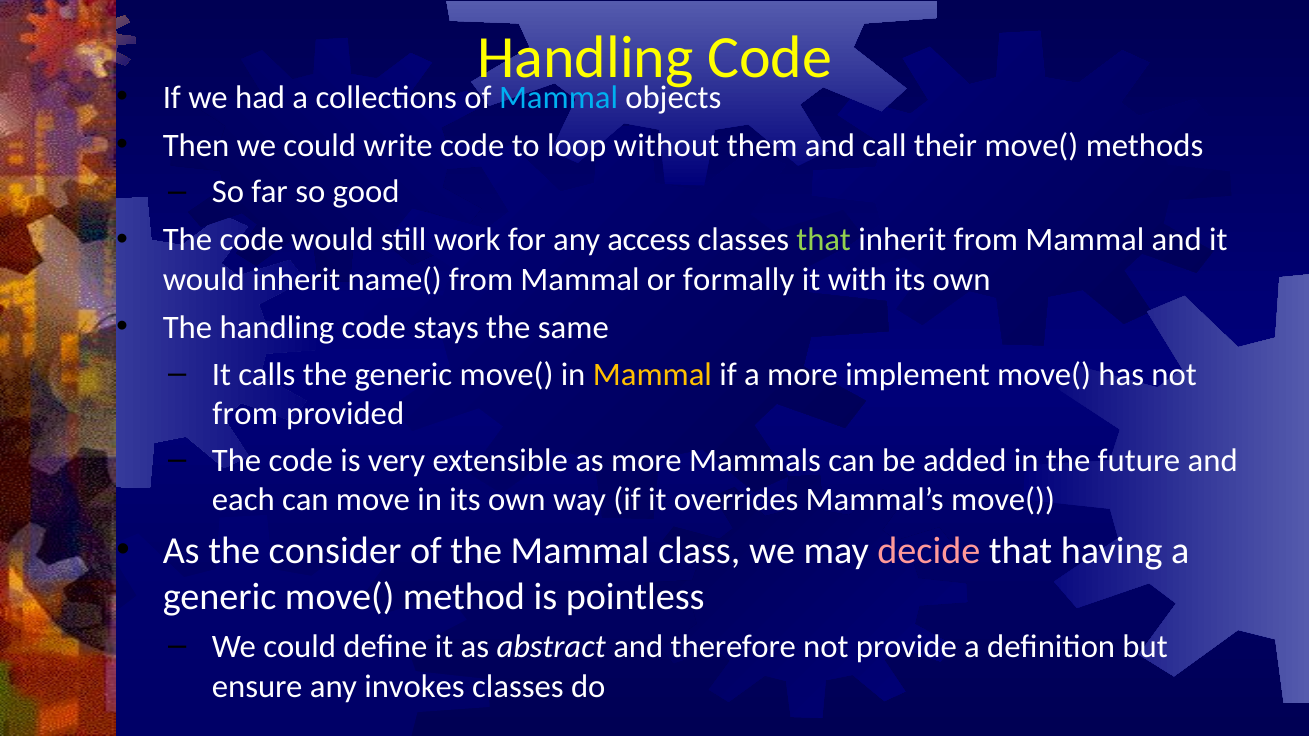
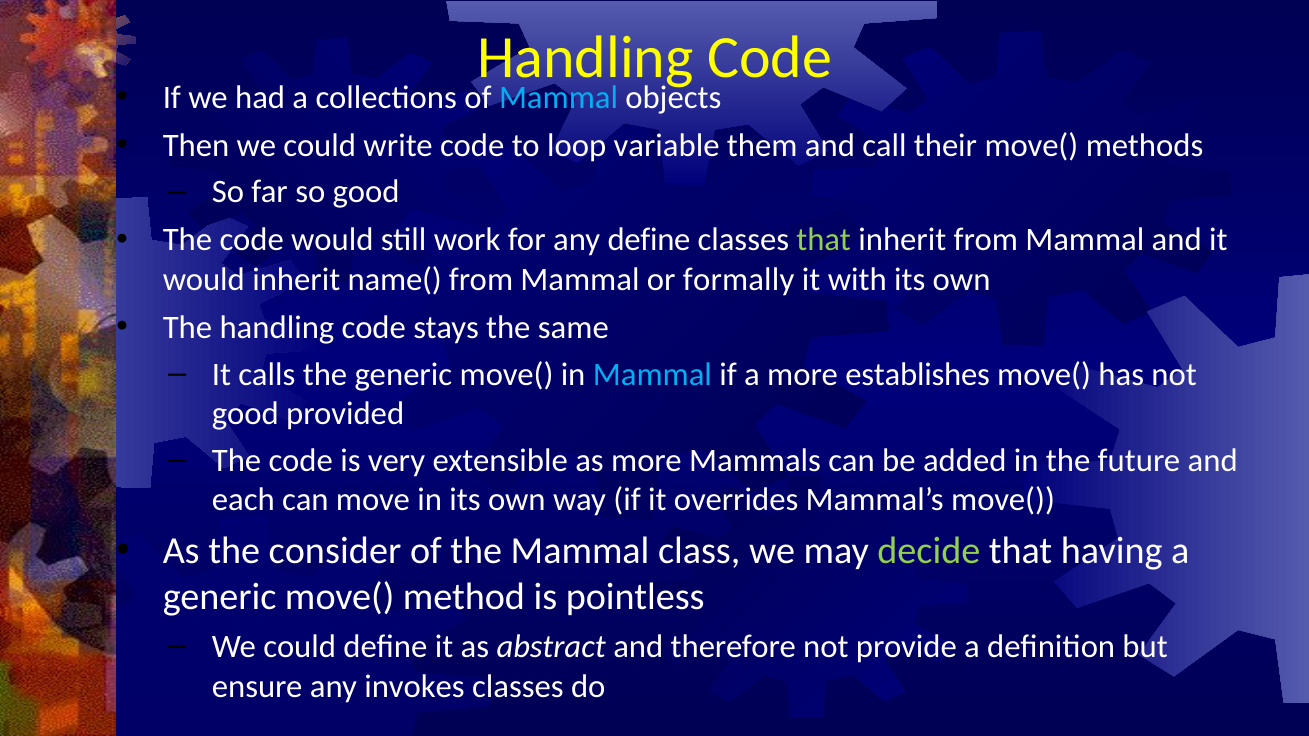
without: without -> variable
any access: access -> define
Mammal at (652, 374) colour: yellow -> light blue
implement: implement -> establishes
from at (245, 414): from -> good
decide colour: pink -> light green
